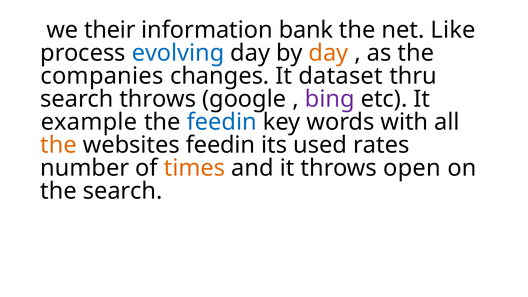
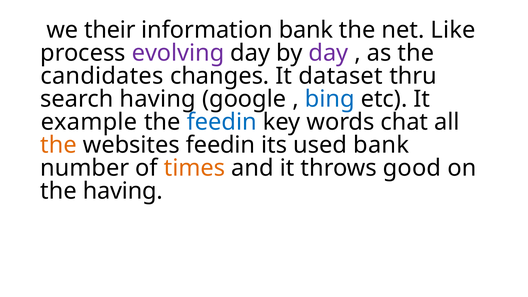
evolving colour: blue -> purple
day at (328, 53) colour: orange -> purple
companies: companies -> candidates
search throws: throws -> having
bing colour: purple -> blue
with: with -> chat
used rates: rates -> bank
open: open -> good
the search: search -> having
